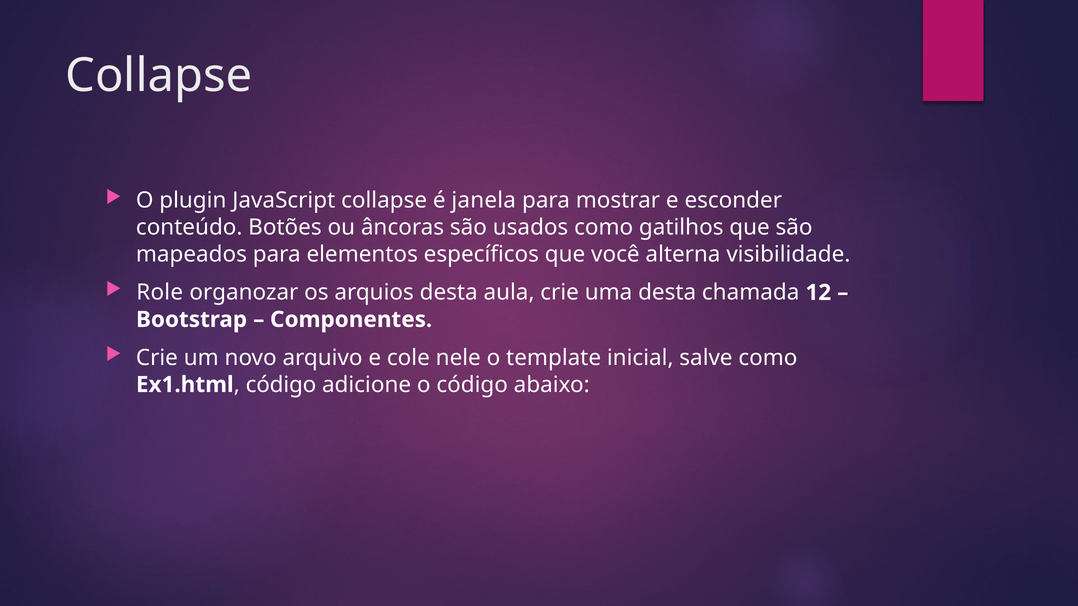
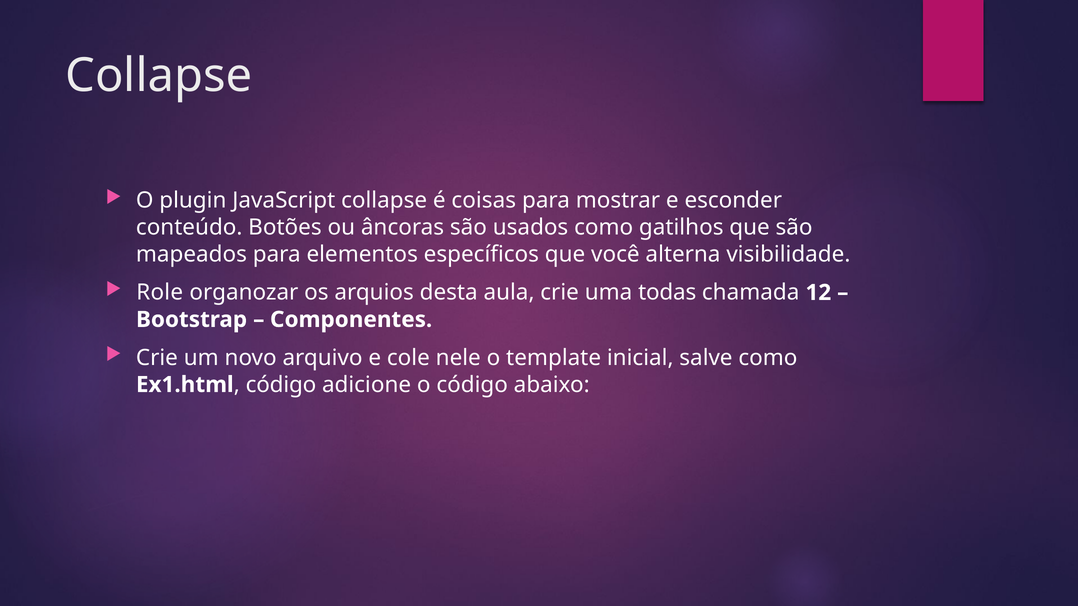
janela: janela -> coisas
uma desta: desta -> todas
